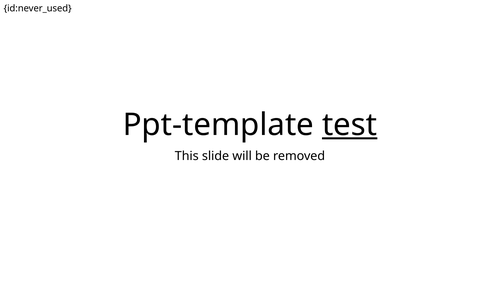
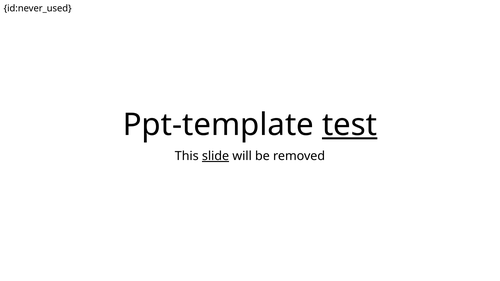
slide underline: none -> present
